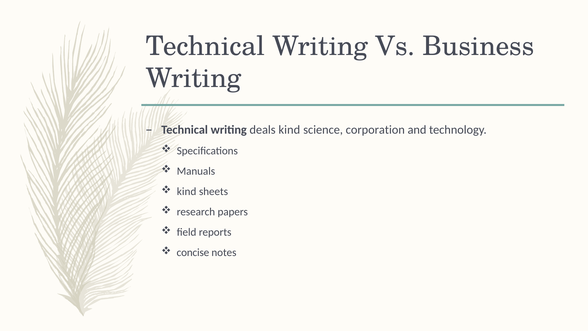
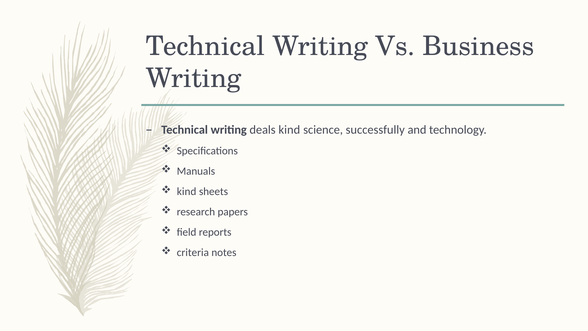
corporation: corporation -> successfully
concise: concise -> criteria
